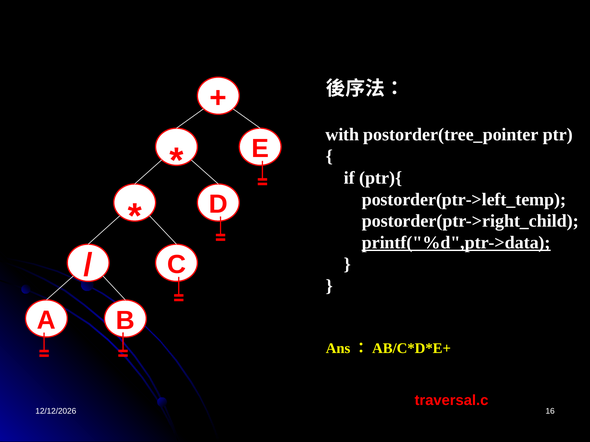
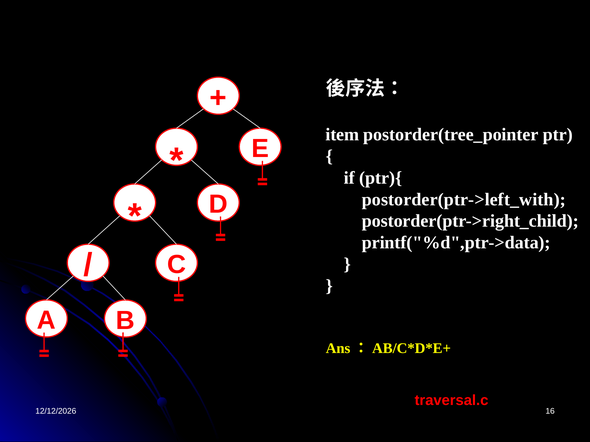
with: with -> item
postorder(ptr->left_temp: postorder(ptr->left_temp -> postorder(ptr->left_with
printf("%d",ptr->data underline: present -> none
